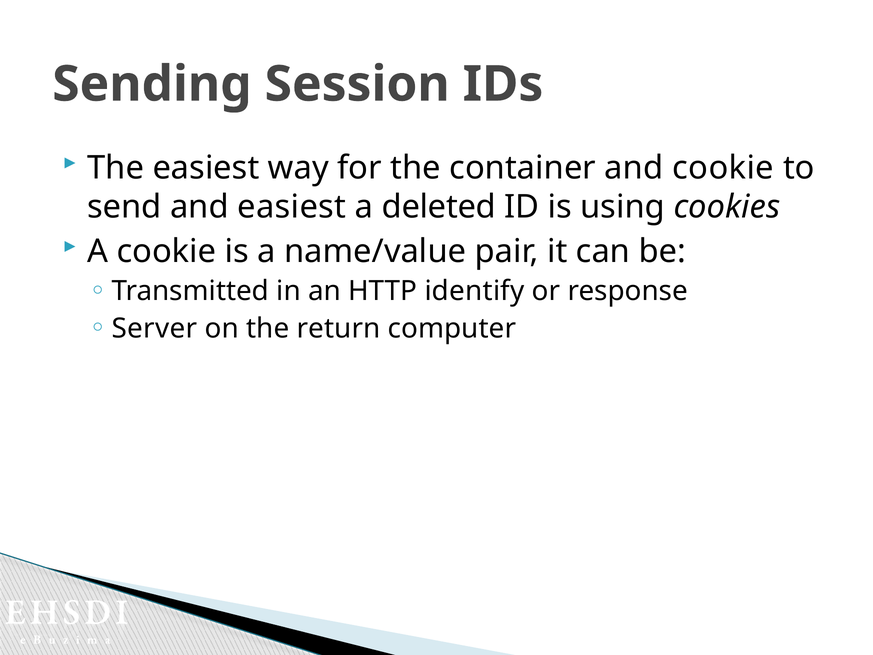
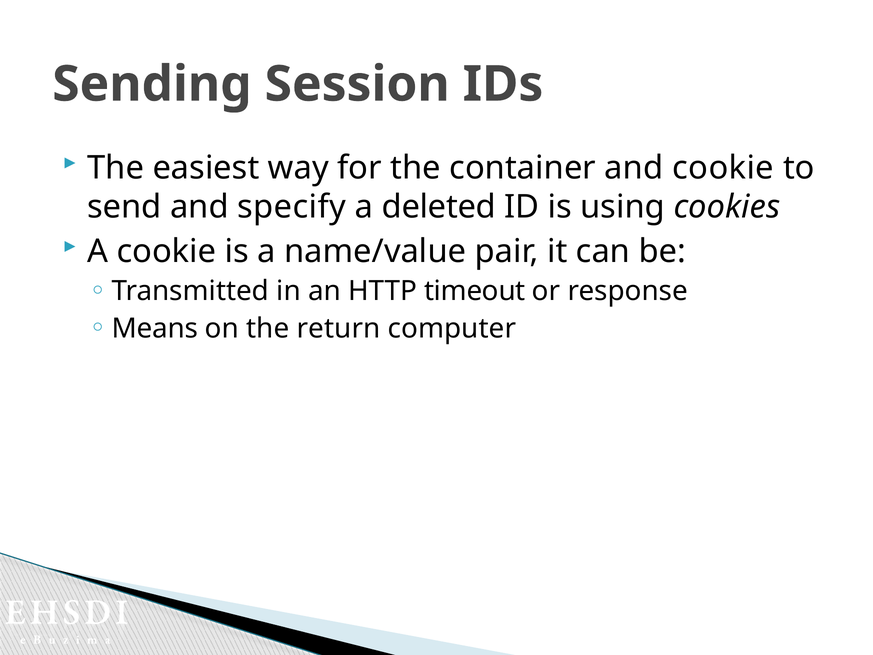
and easiest: easiest -> specify
identify: identify -> timeout
Server: Server -> Means
